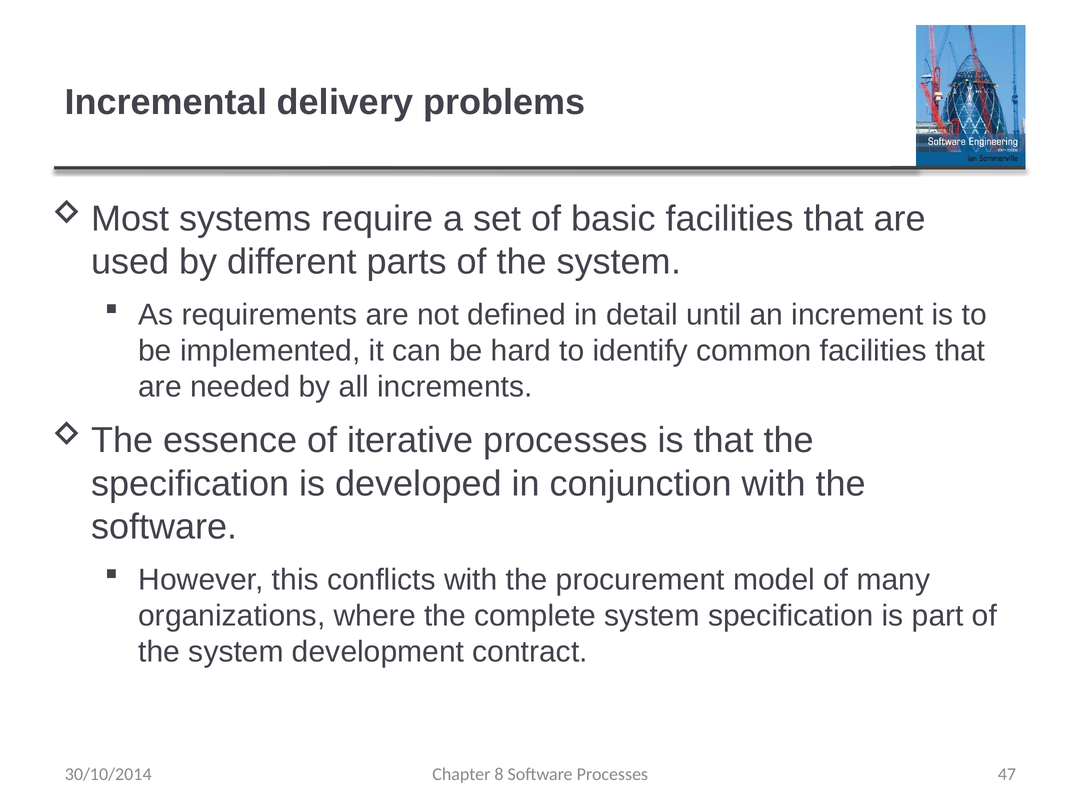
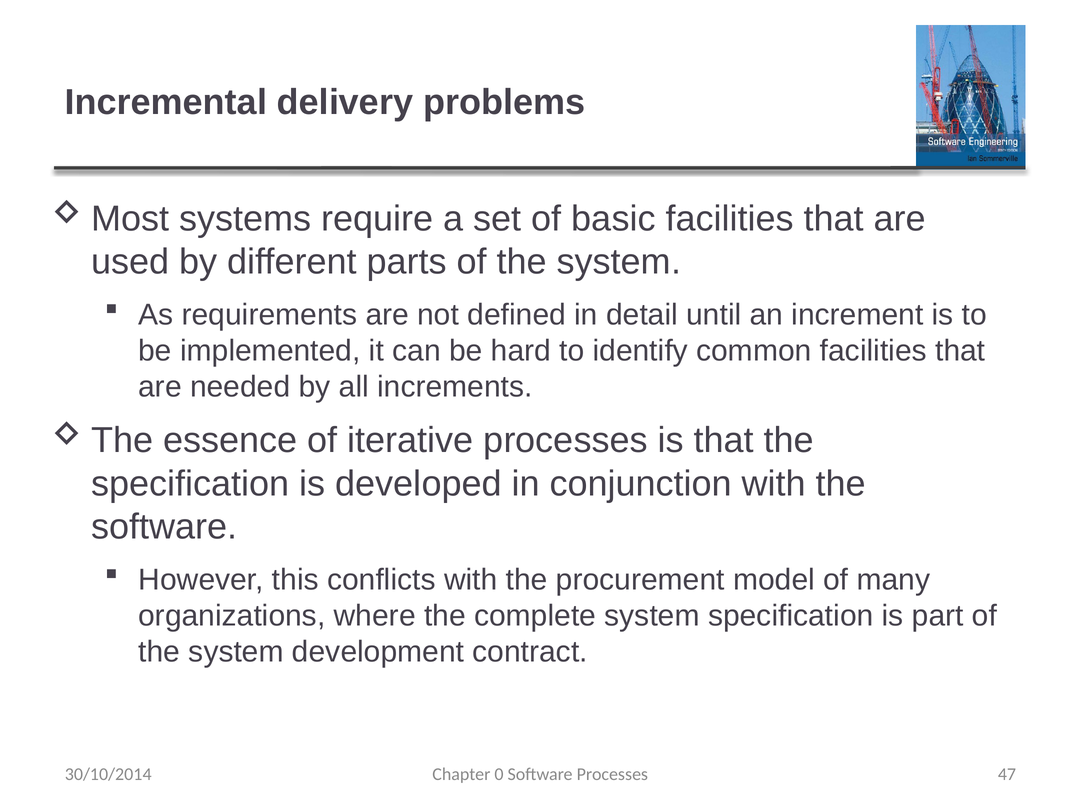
8: 8 -> 0
